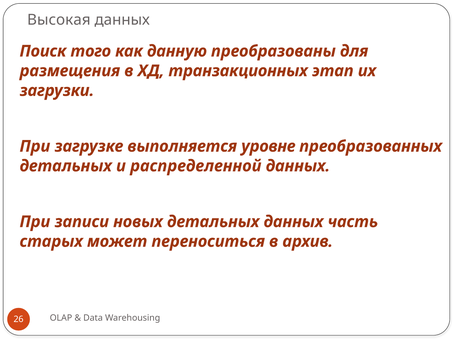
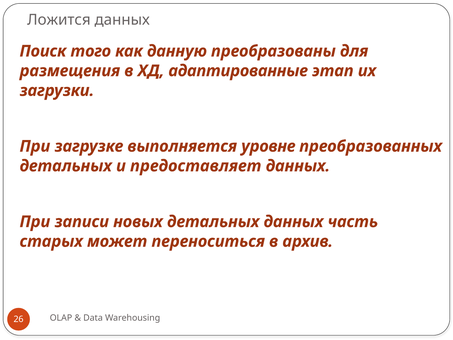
Высокая: Высокая -> Ложится
транзакционных: транзакционных -> адаптированные
распределенной: распределенной -> предоставляет
